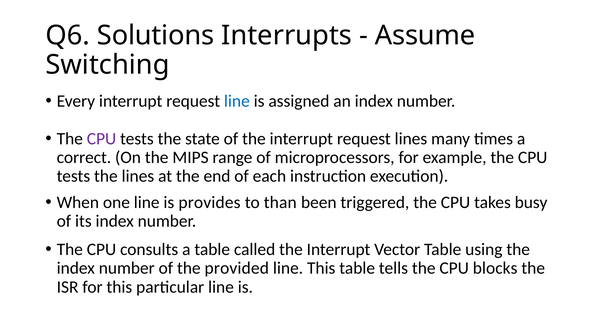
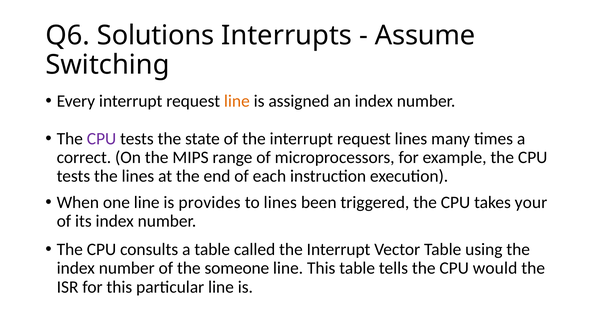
line at (237, 101) colour: blue -> orange
to than: than -> lines
busy: busy -> your
provided: provided -> someone
blocks: blocks -> would
